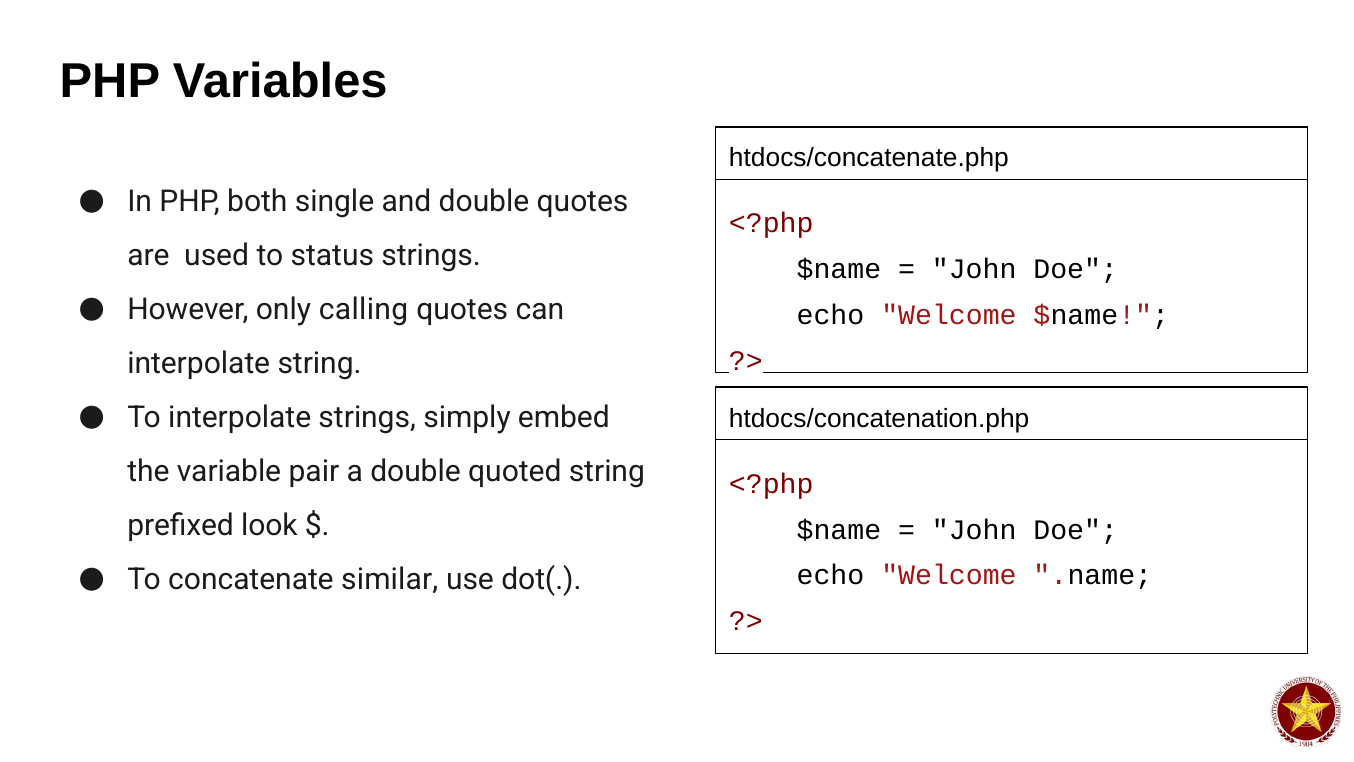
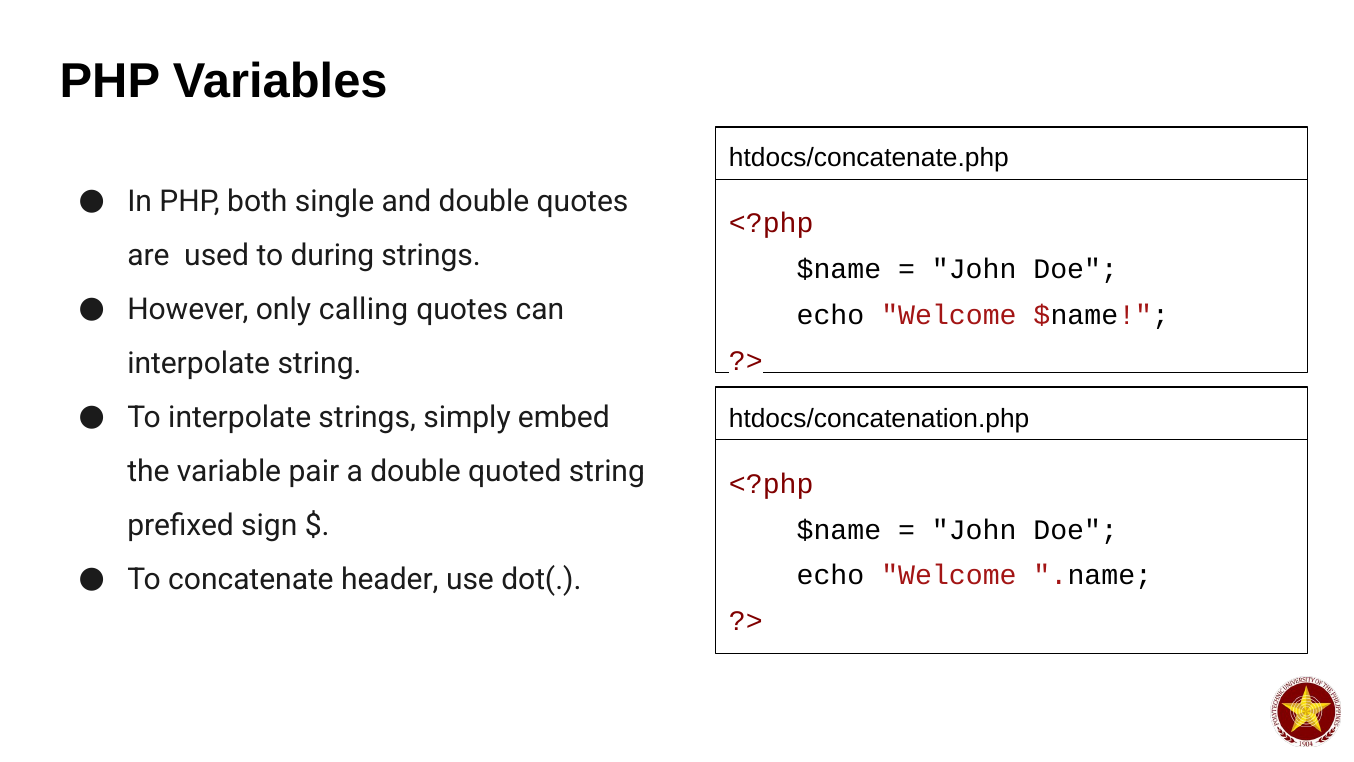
status: status -> during
look: look -> sign
similar: similar -> header
